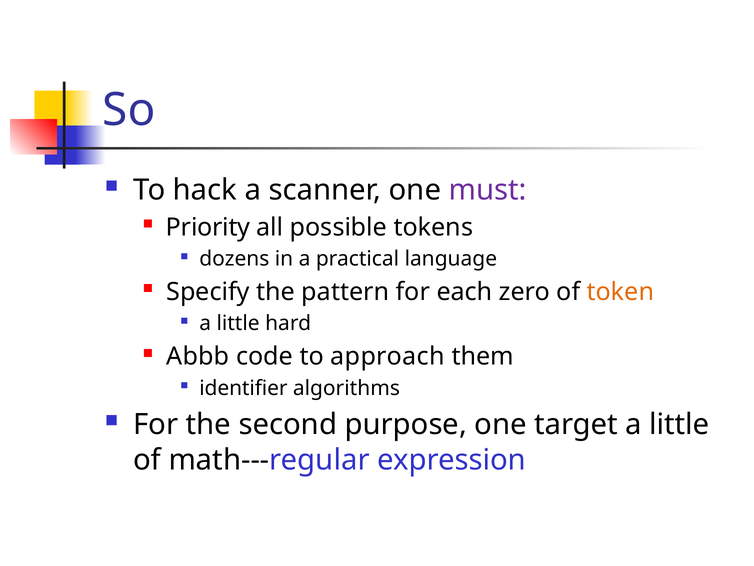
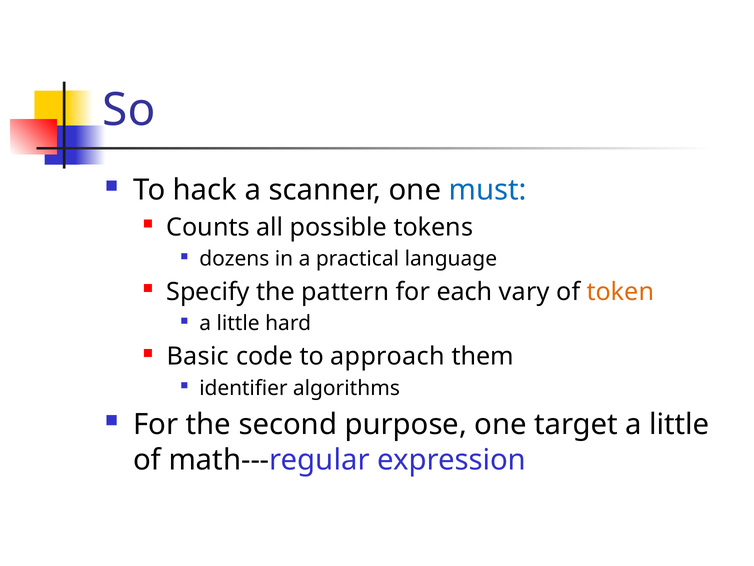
must colour: purple -> blue
Priority: Priority -> Counts
zero: zero -> vary
Abbb: Abbb -> Basic
